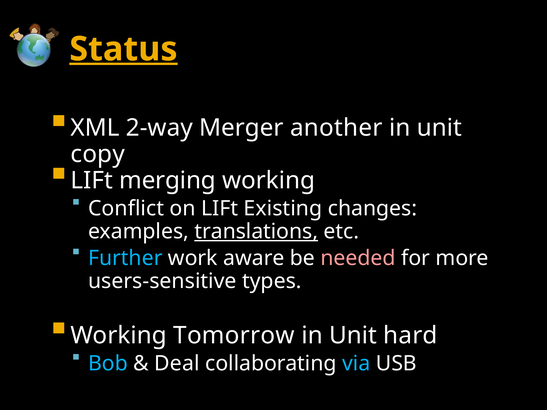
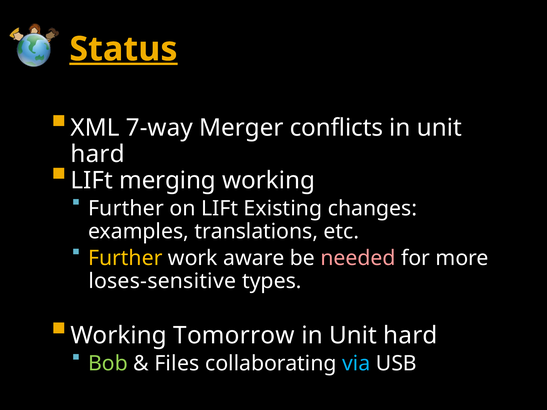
2-way: 2-way -> 7-way
another: another -> conflicts
copy at (98, 154): copy -> hard
Conflict at (126, 209): Conflict -> Further
translations underline: present -> none
Further at (125, 258) colour: light blue -> yellow
users-sensitive: users-sensitive -> loses-sensitive
Bob colour: light blue -> light green
Deal: Deal -> Files
